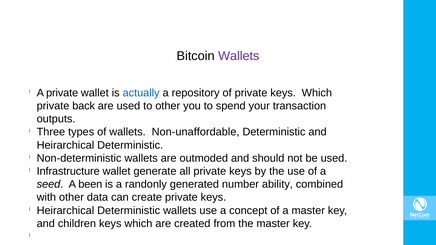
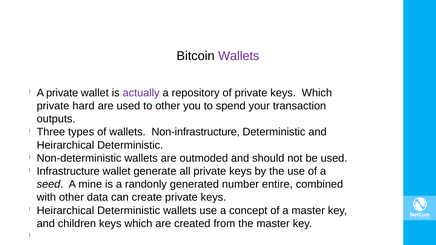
actually colour: blue -> purple
back: back -> hard
Non-unaffordable: Non-unaffordable -> Non-infrastructure
been: been -> mine
ability: ability -> entire
